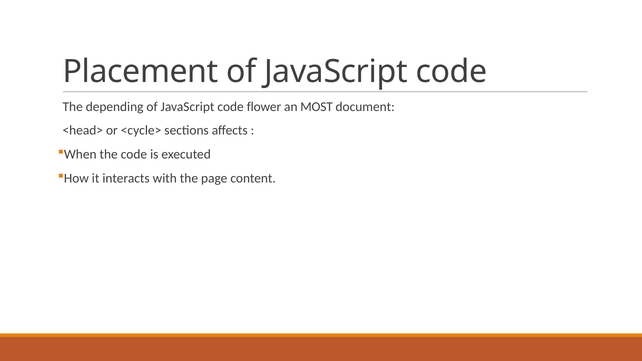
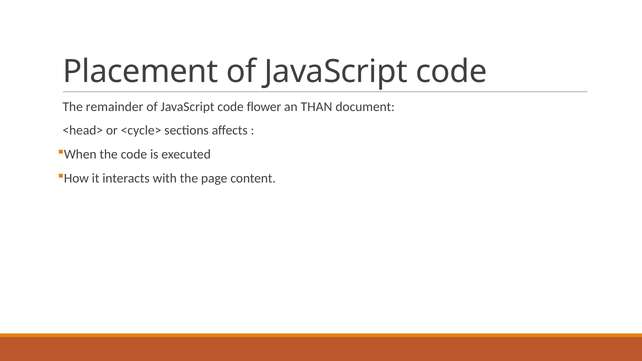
depending: depending -> remainder
MOST: MOST -> THAN
